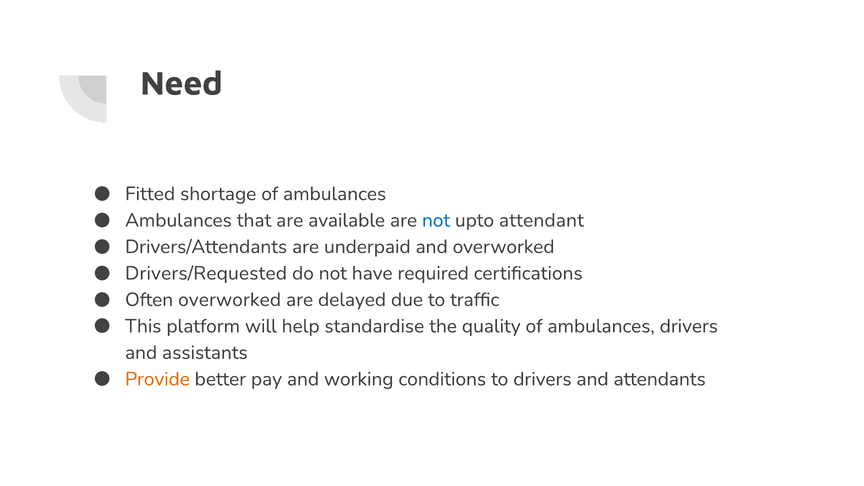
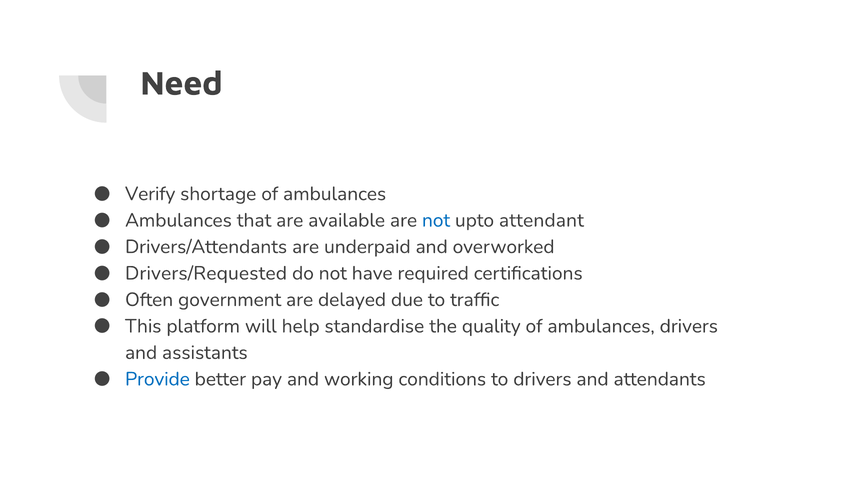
Fitted: Fitted -> Verify
Often overworked: overworked -> government
Provide colour: orange -> blue
